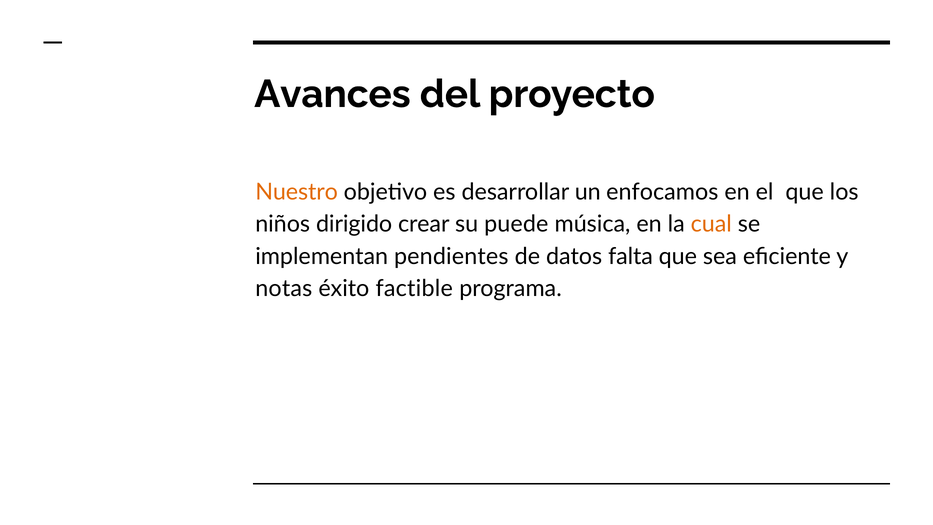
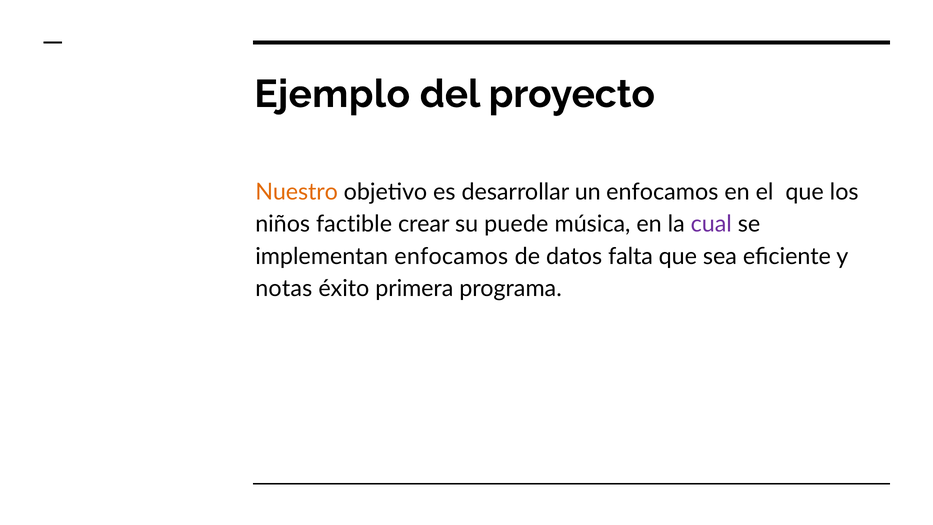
Avances: Avances -> Ejemplo
dirigido: dirigido -> factible
cual colour: orange -> purple
implementan pendientes: pendientes -> enfocamos
factible: factible -> primera
